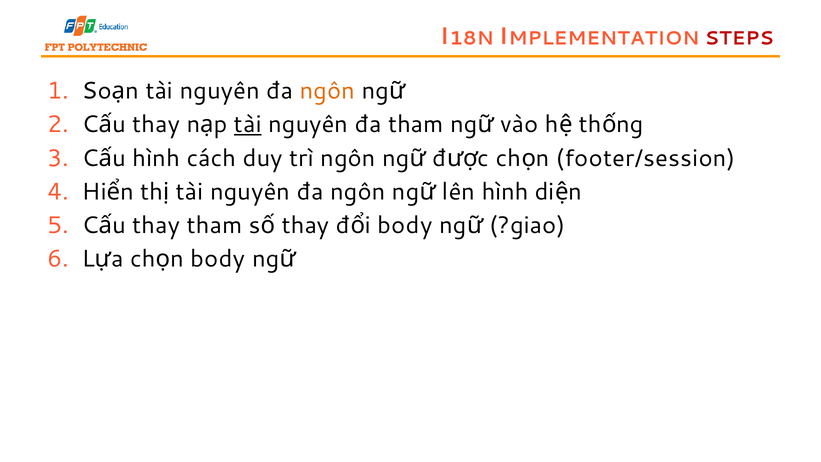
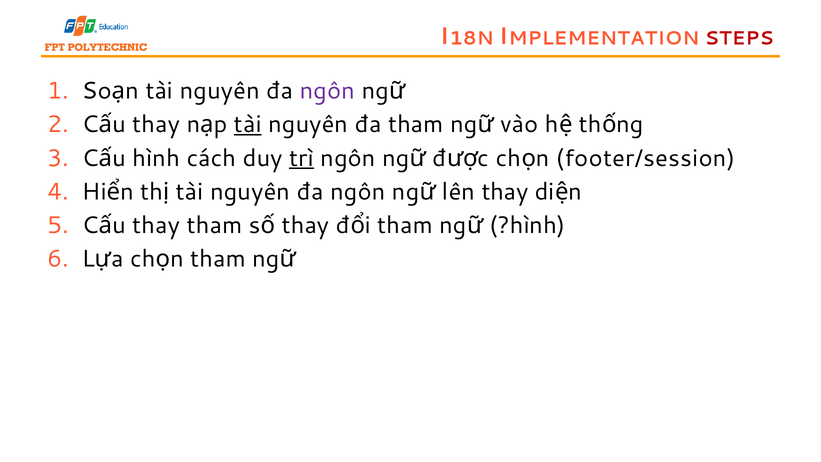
ngôn at (327, 91) colour: orange -> purple
trì underline: none -> present
lên hình: hình -> thay
body at (405, 225): body -> tham
?giao: ?giao -> ?hình
body at (218, 259): body -> tham
